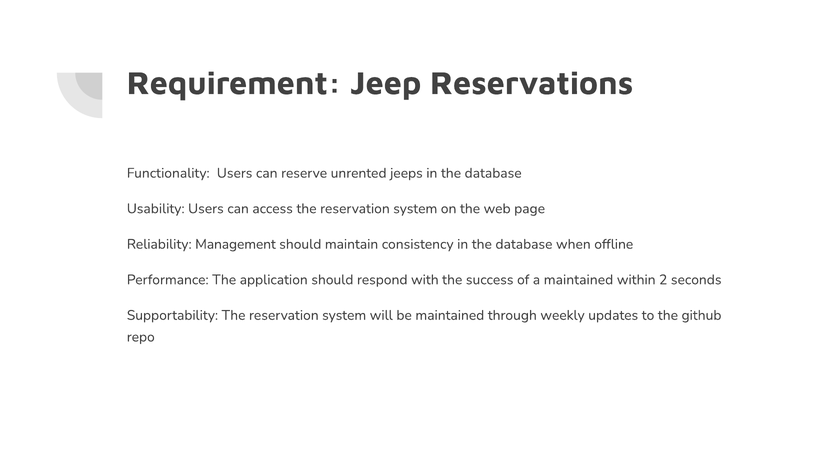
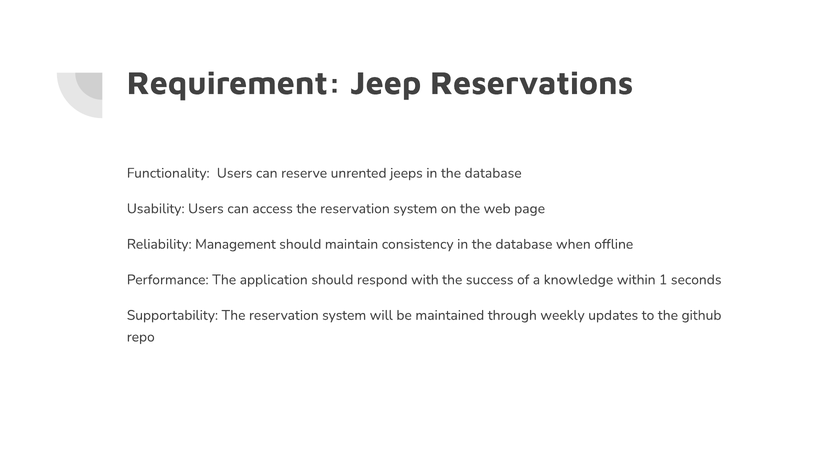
a maintained: maintained -> knowledge
2: 2 -> 1
